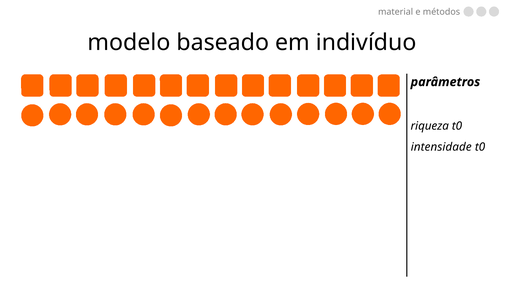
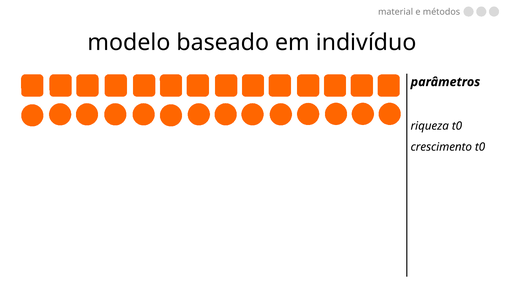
intensidade: intensidade -> crescimento
